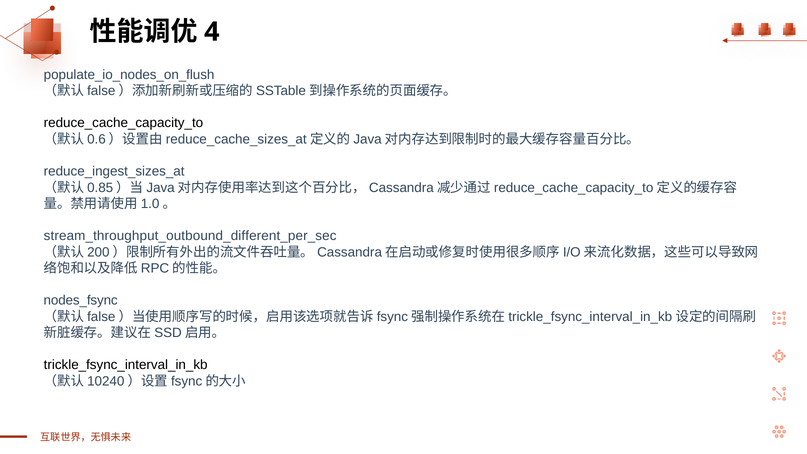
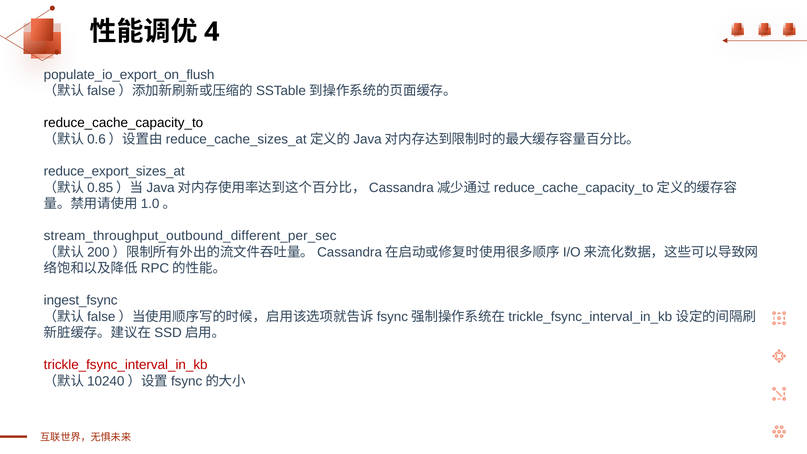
populate_io_nodes_on_flush: populate_io_nodes_on_flush -> populate_io_export_on_flush
reduce_ingest_sizes_at: reduce_ingest_sizes_at -> reduce_export_sizes_at
nodes_fsync: nodes_fsync -> ingest_fsync
trickle_fsync_interval_in_kb colour: black -> red
